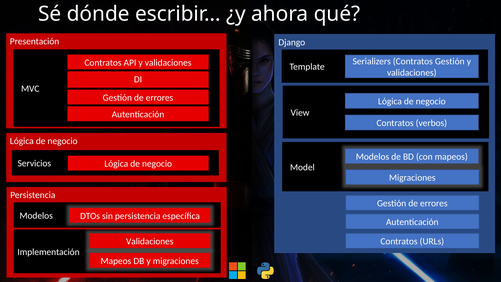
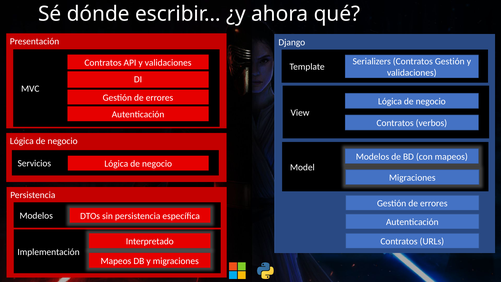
Validaciones at (150, 241): Validaciones -> Interpretado
